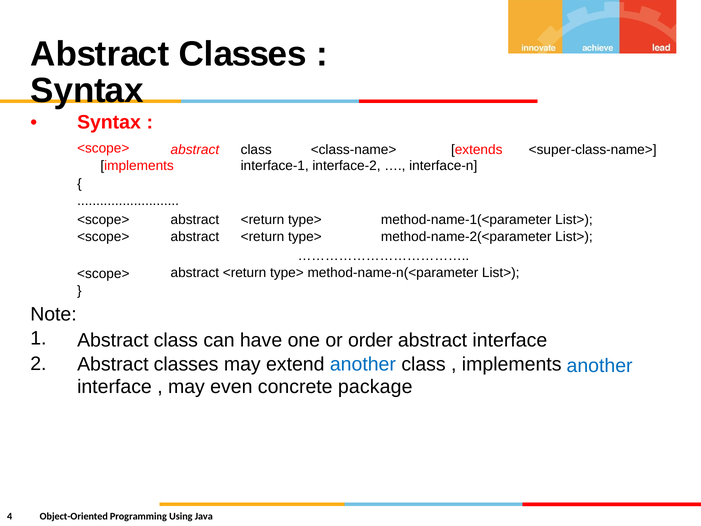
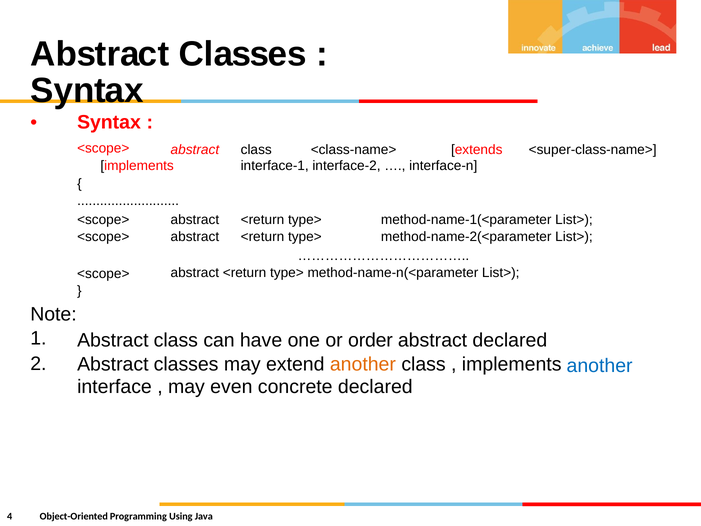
abstract interface: interface -> declared
another at (363, 364) colour: blue -> orange
concrete package: package -> declared
